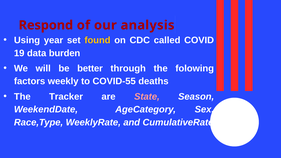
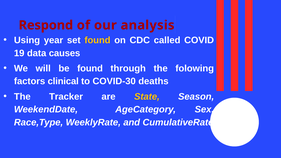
burden: burden -> causes
be better: better -> found
weekly: weekly -> clinical
COVID-55: COVID-55 -> COVID-30
State colour: pink -> yellow
